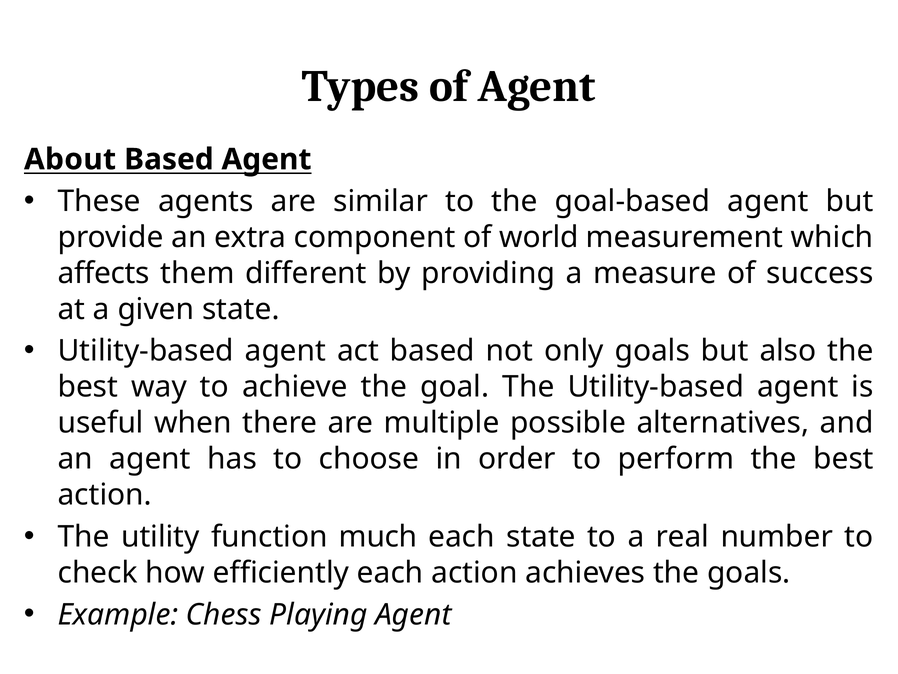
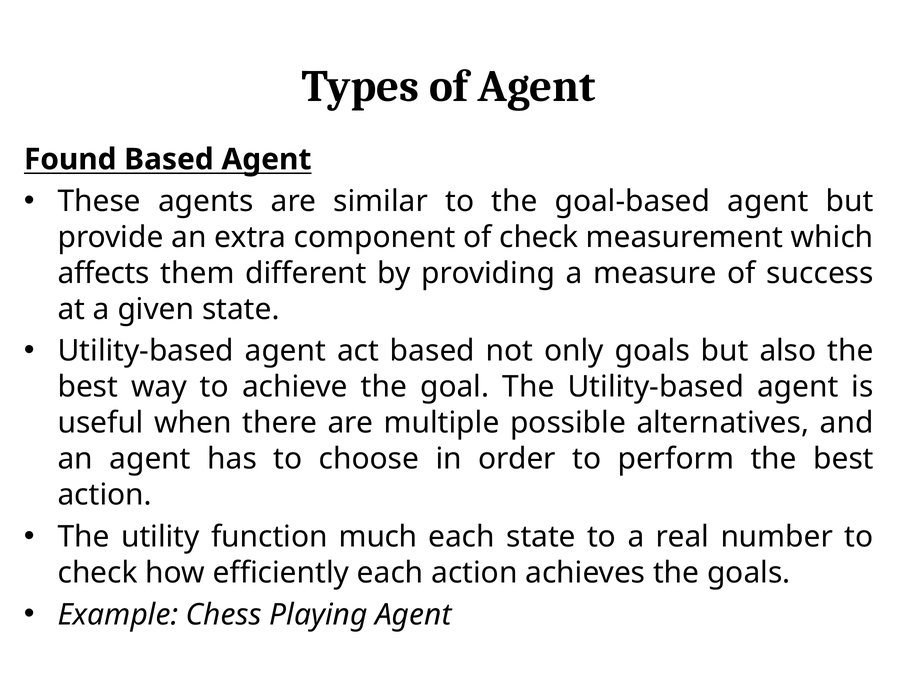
About: About -> Found
of world: world -> check
